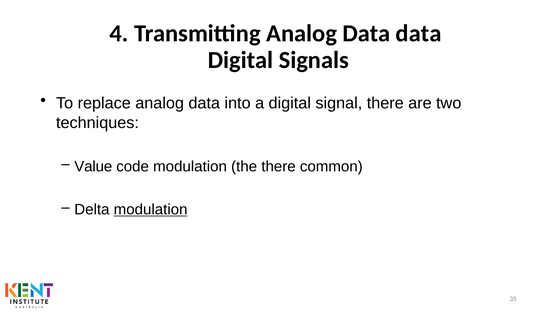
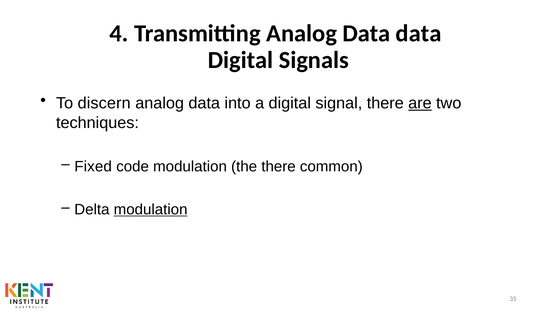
replace: replace -> discern
are underline: none -> present
Value: Value -> Fixed
